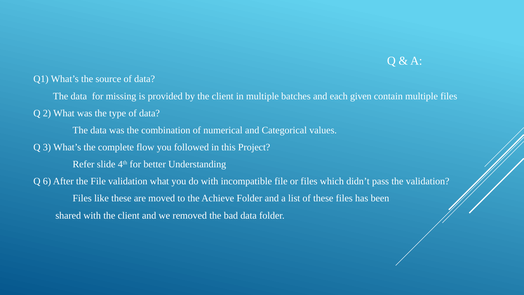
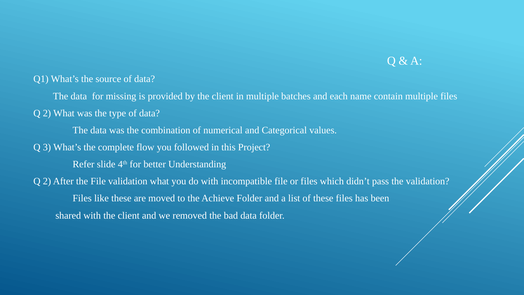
given: given -> name
6 at (47, 181): 6 -> 2
